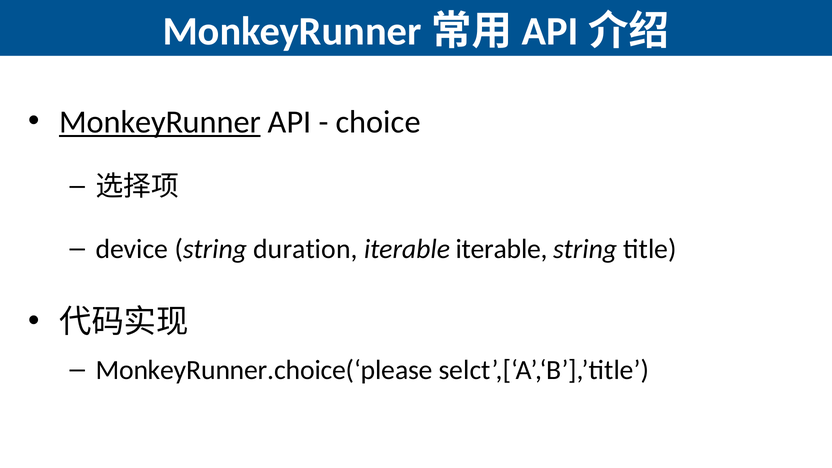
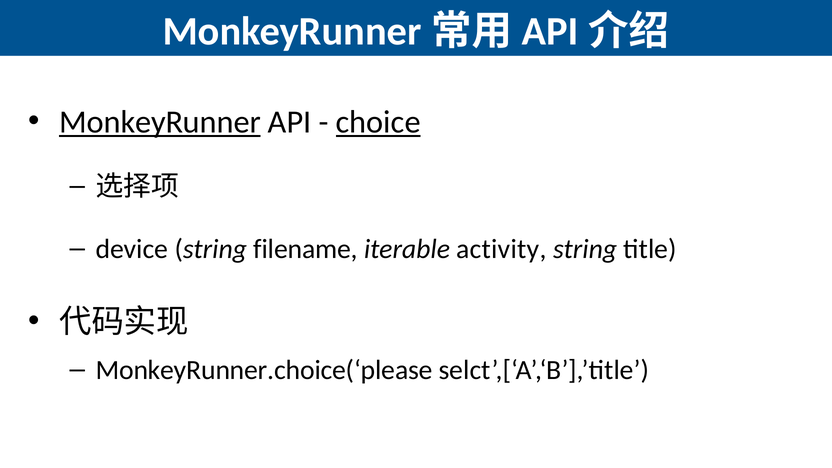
choice underline: none -> present
duration: duration -> filename
iterable iterable: iterable -> activity
